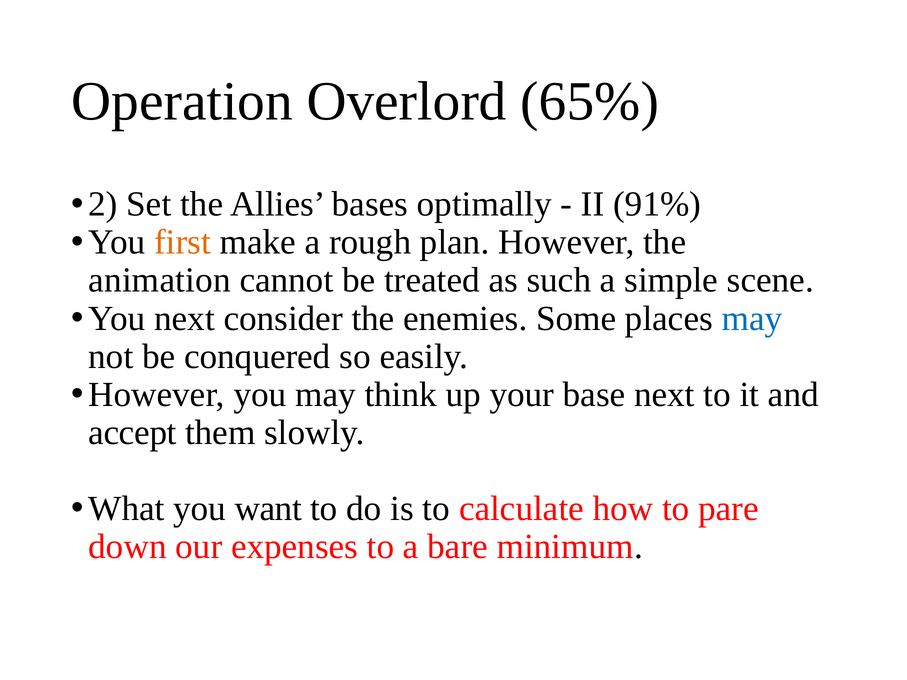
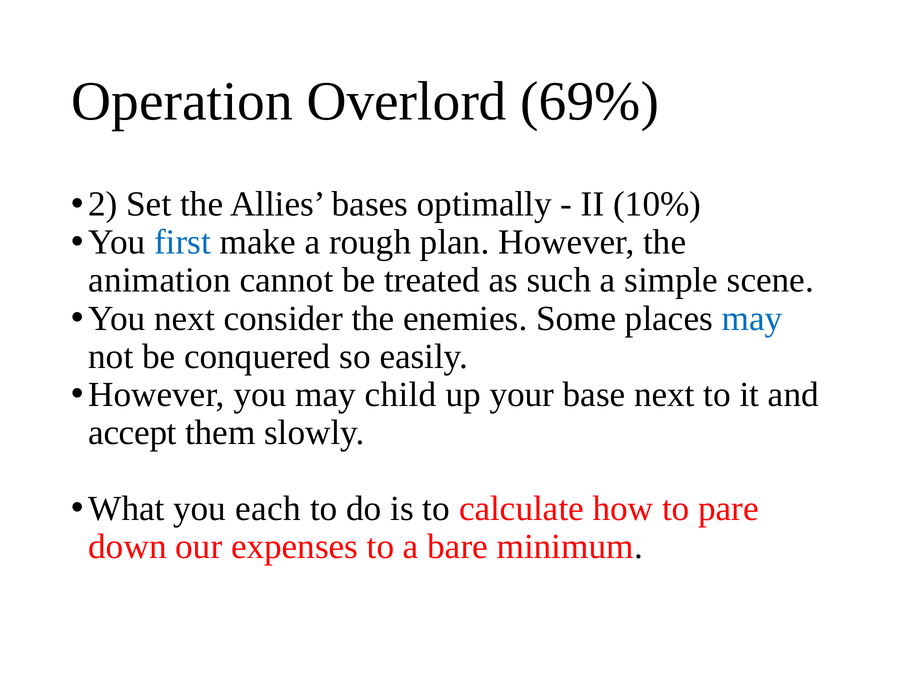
65%: 65% -> 69%
91%: 91% -> 10%
first colour: orange -> blue
think: think -> child
want: want -> each
